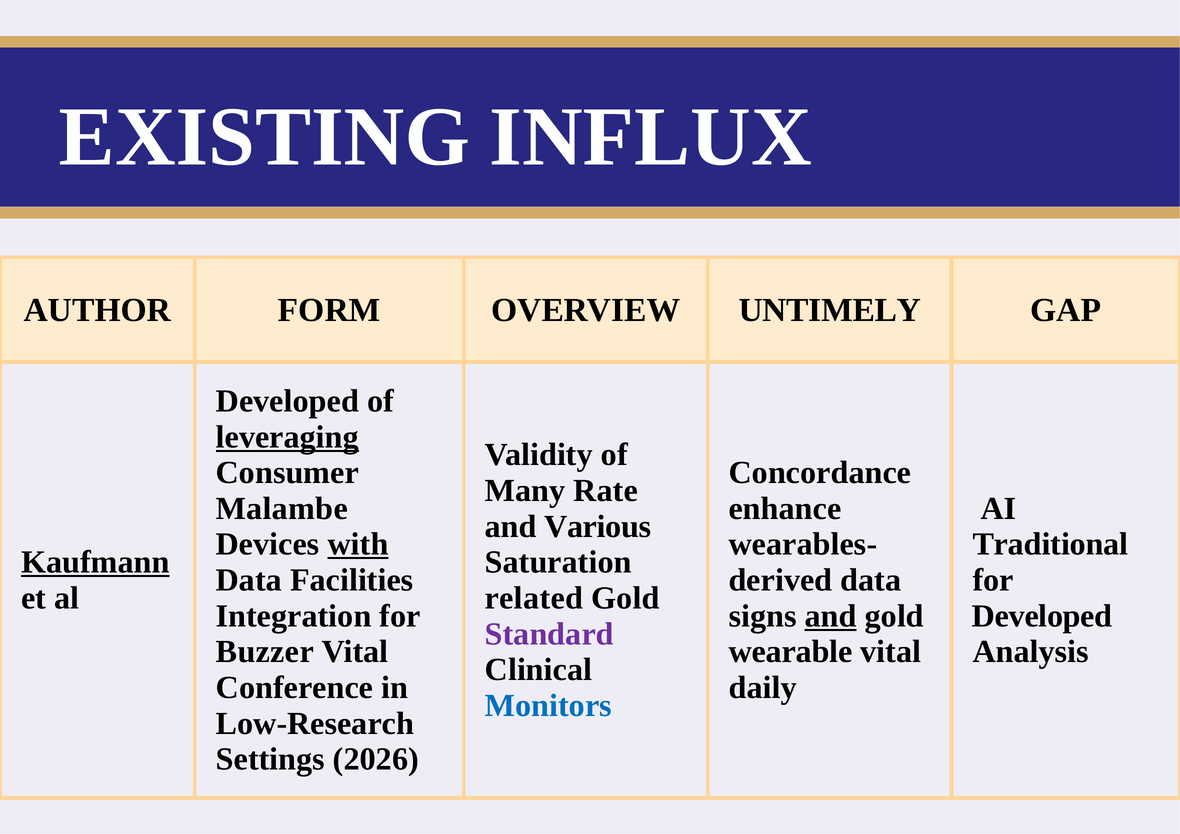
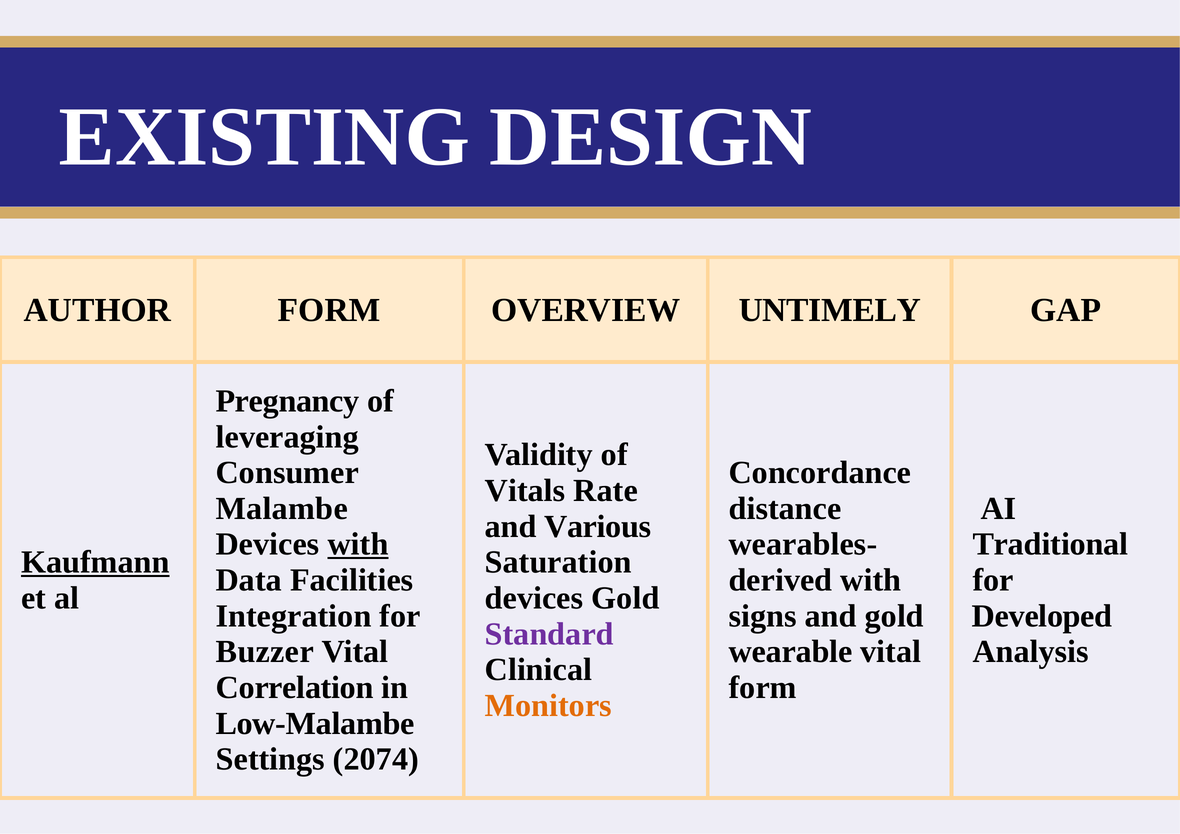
INFLUX: INFLUX -> DESIGN
Developed at (287, 401): Developed -> Pregnancy
leveraging underline: present -> none
Many: Many -> Vitals
enhance: enhance -> distance
data at (871, 581): data -> with
related at (534, 598): related -> devices
and at (831, 616) underline: present -> none
Conference: Conference -> Correlation
daily at (763, 688): daily -> form
Monitors colour: blue -> orange
Low-Research: Low-Research -> Low-Malambe
2026: 2026 -> 2074
